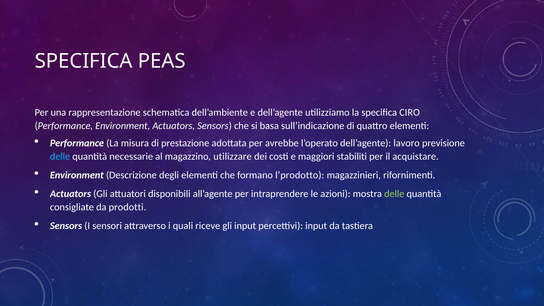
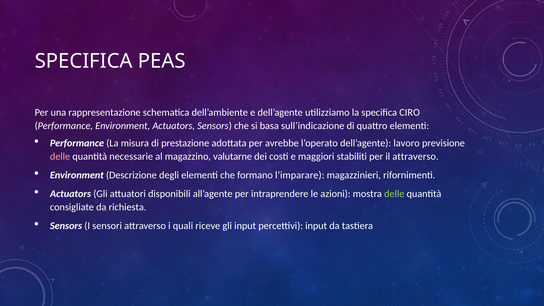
delle at (60, 156) colour: light blue -> pink
utilizzare: utilizzare -> valutarne
il acquistare: acquistare -> attraverso
l’prodotto: l’prodotto -> l’imparare
prodotti: prodotti -> richiesta
